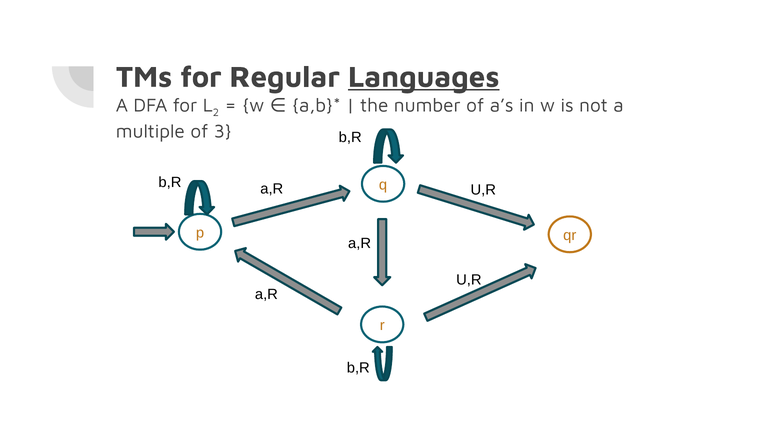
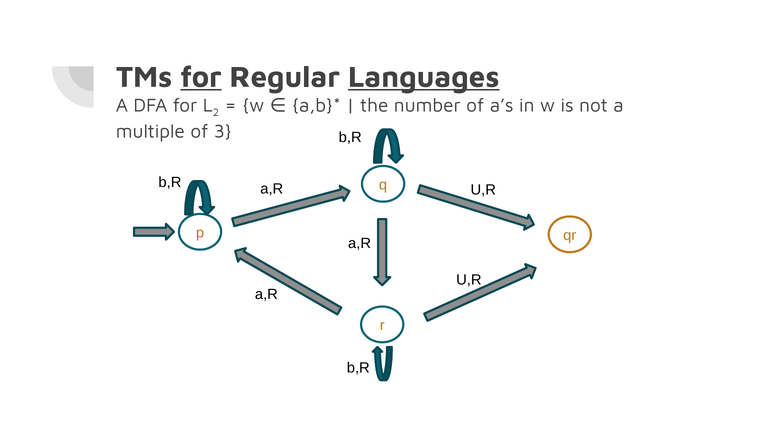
for at (201, 77) underline: none -> present
